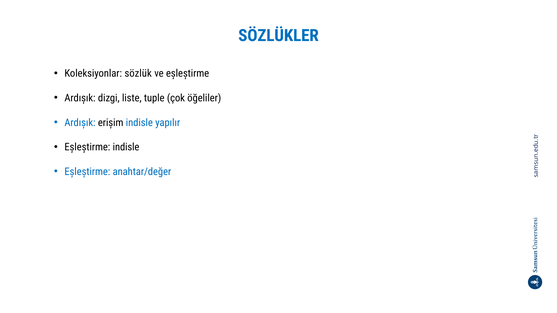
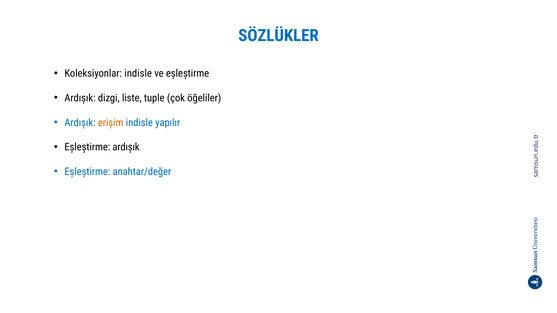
Koleksiyonlar sözlük: sözlük -> indisle
erișim colour: black -> orange
Eșleștirme indisle: indisle -> ardıșık
